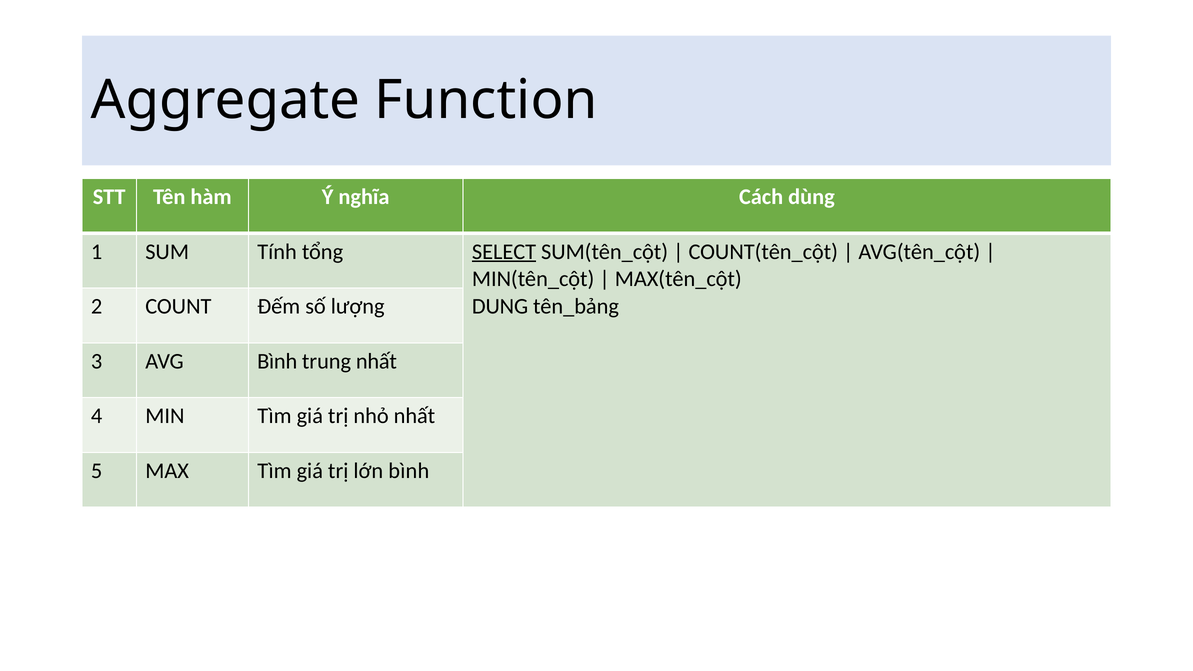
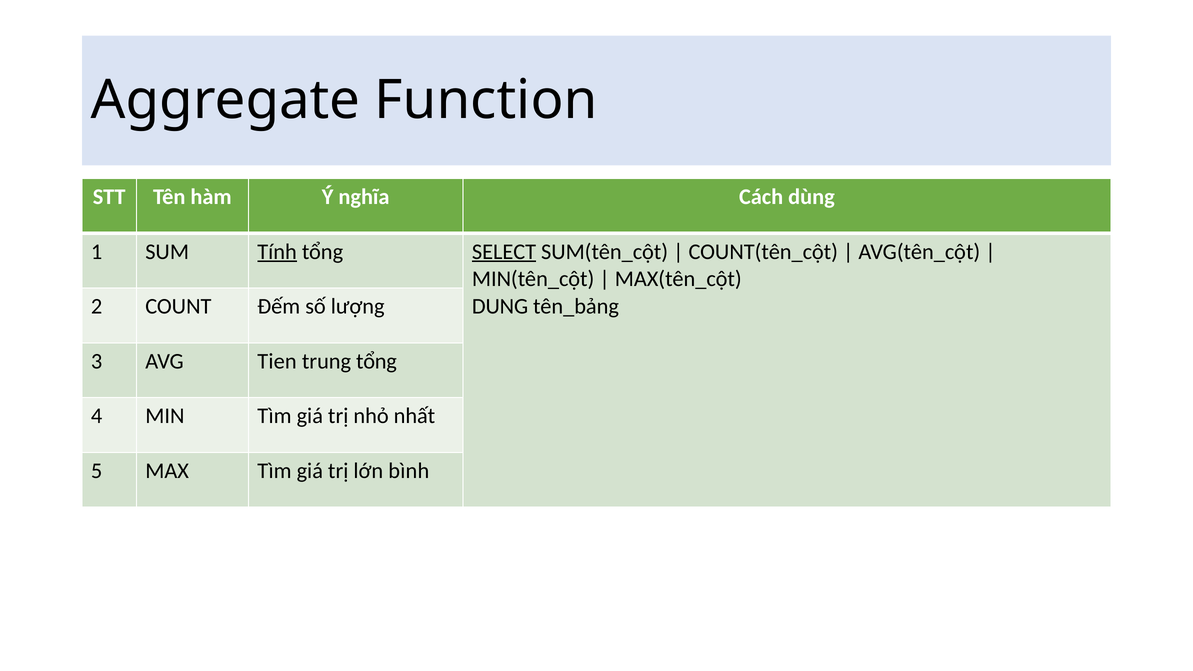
Tính underline: none -> present
AVG Bình: Bình -> Tien
trung nhất: nhất -> tổng
